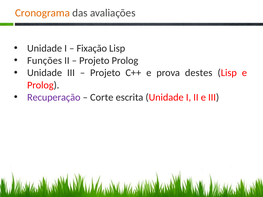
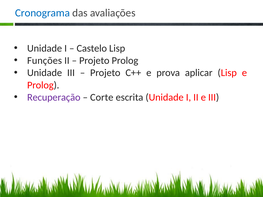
Cronograma colour: orange -> blue
Fixação: Fixação -> Castelo
destes: destes -> aplicar
